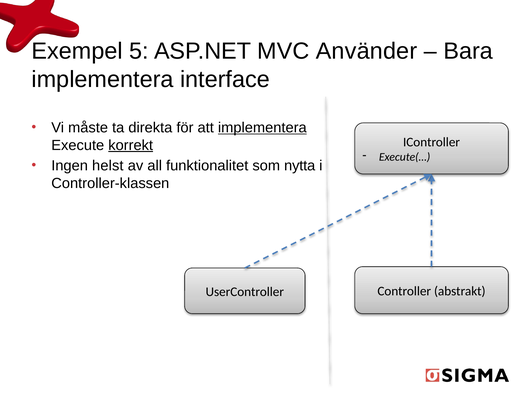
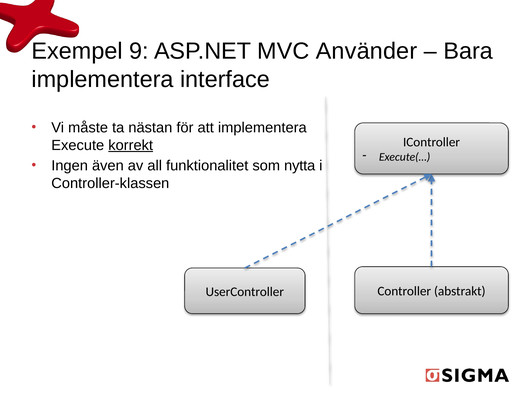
5: 5 -> 9
direkta: direkta -> nästan
implementera at (262, 128) underline: present -> none
helst: helst -> även
